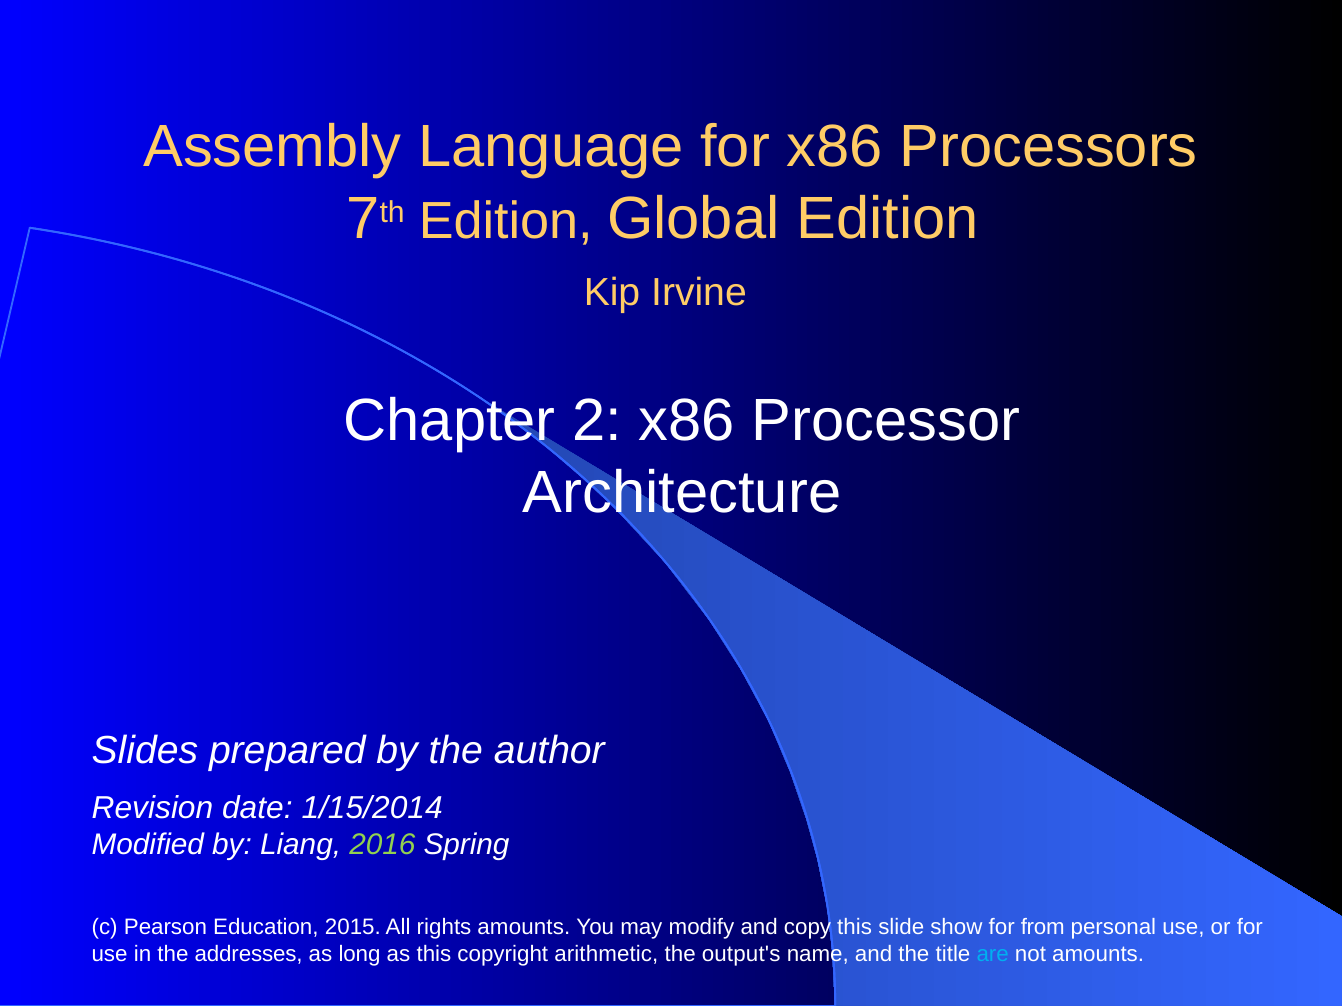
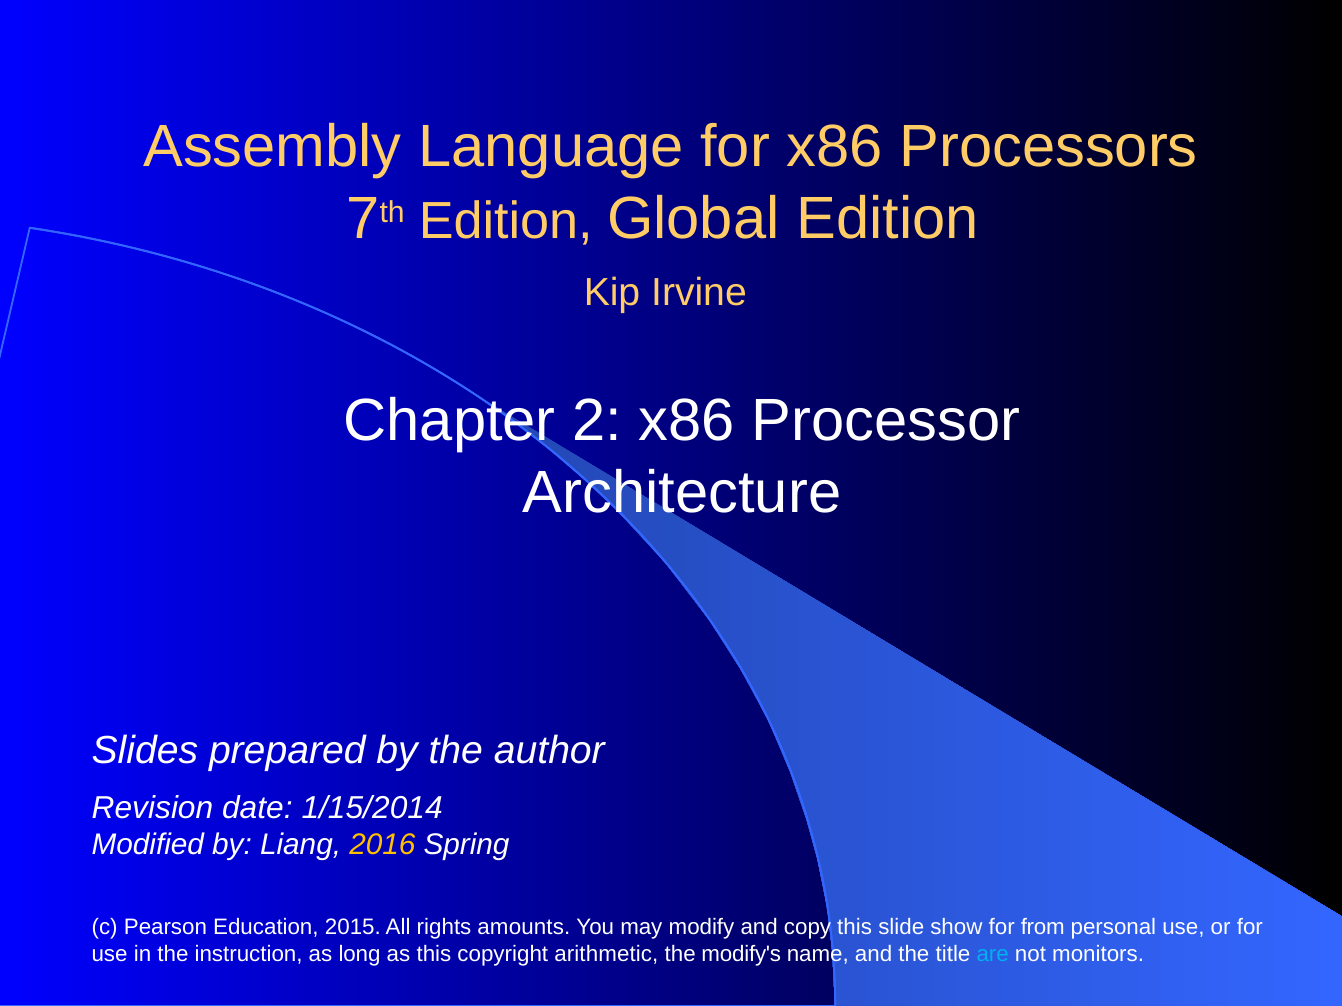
2016 colour: light green -> yellow
addresses: addresses -> instruction
output's: output's -> modify's
not amounts: amounts -> monitors
